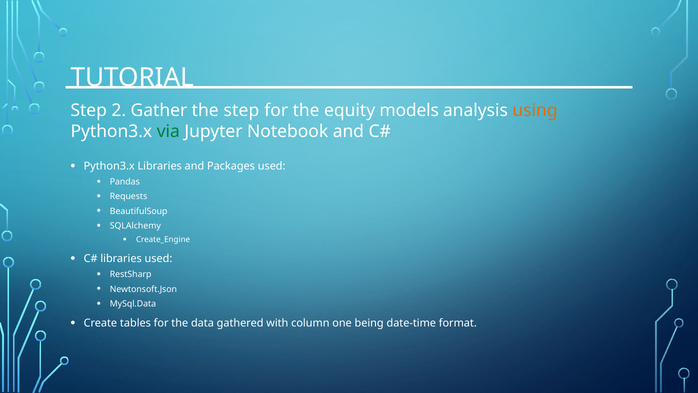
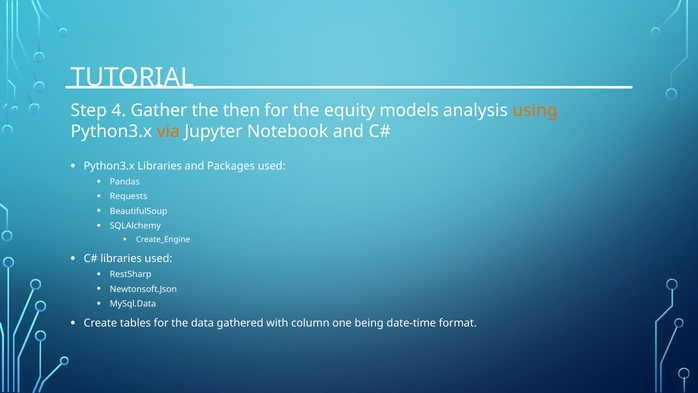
2: 2 -> 4
the step: step -> then
via colour: green -> orange
